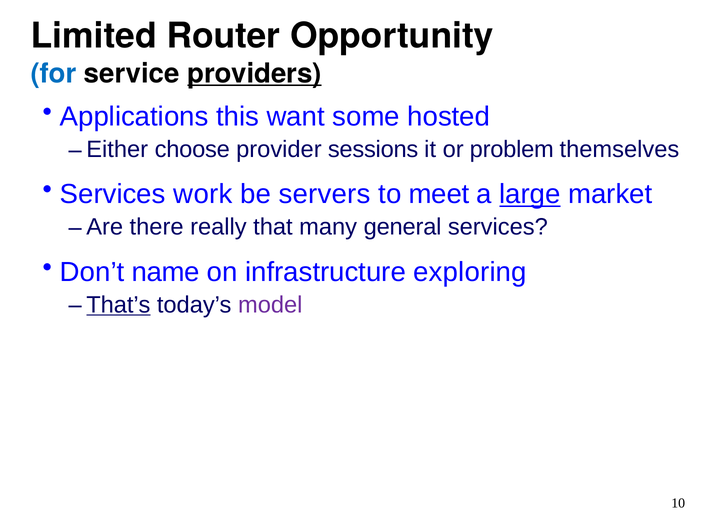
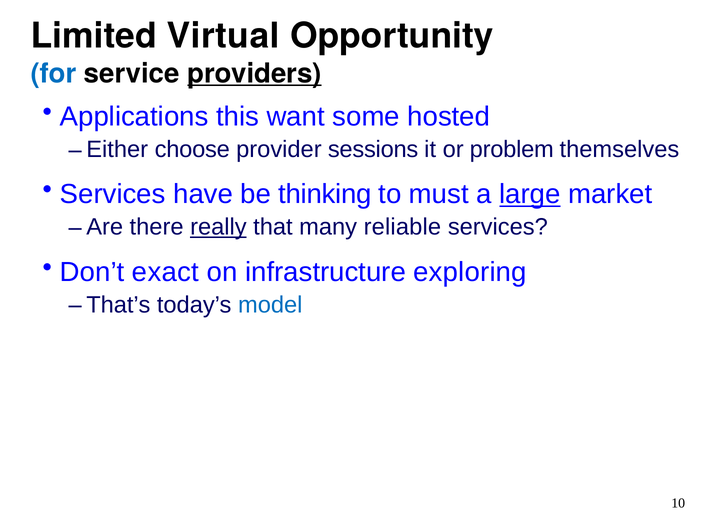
Router: Router -> Virtual
work: work -> have
servers: servers -> thinking
meet: meet -> must
really underline: none -> present
general: general -> reliable
name: name -> exact
That’s underline: present -> none
model colour: purple -> blue
